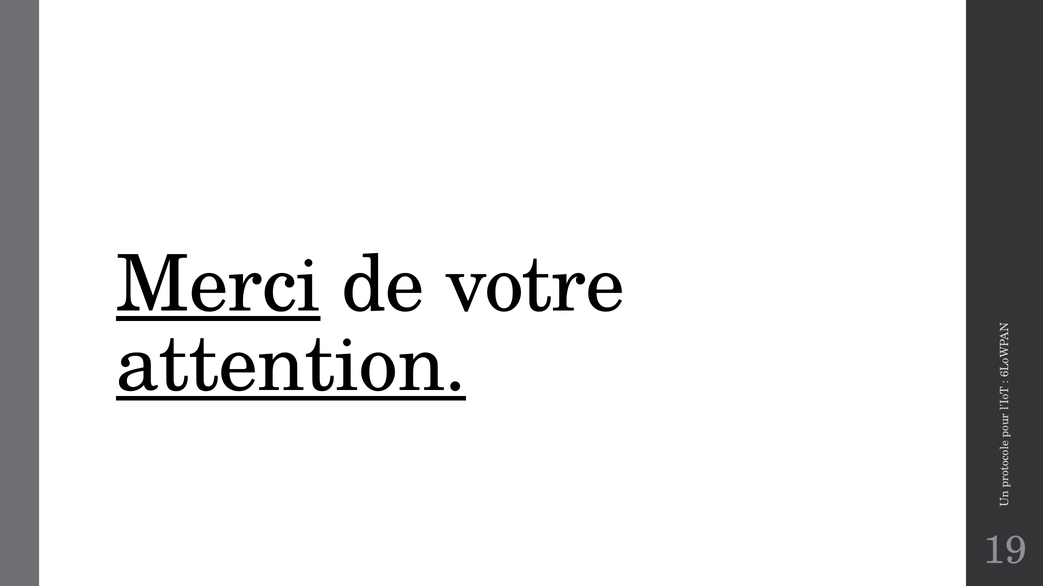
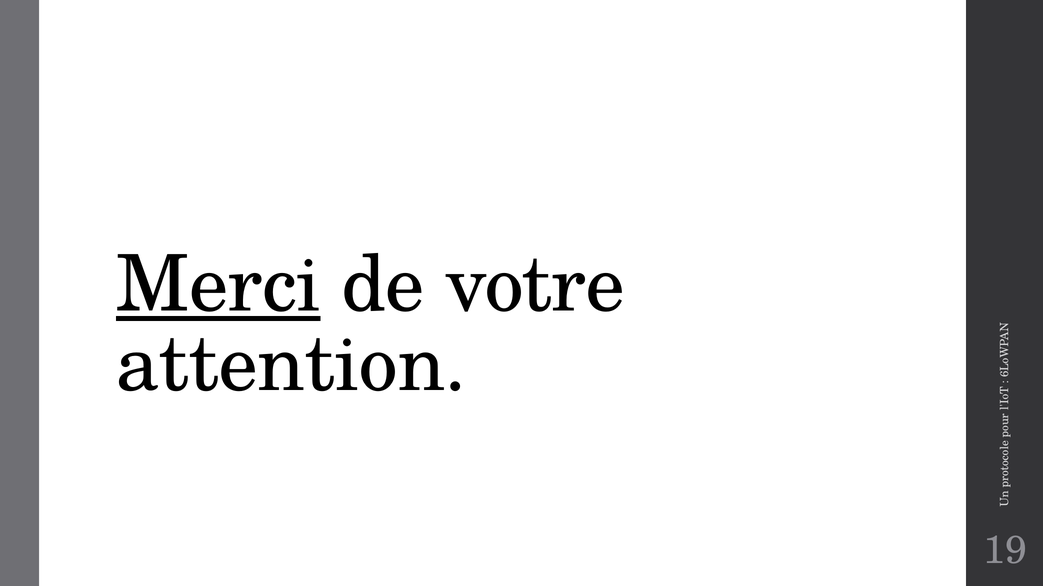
attention underline: present -> none
